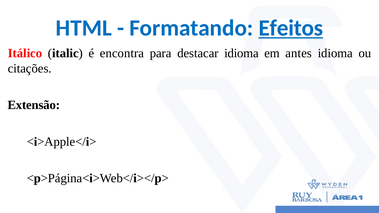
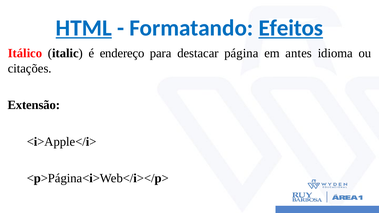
HTML underline: none -> present
encontra: encontra -> endereço
destacar idioma: idioma -> página
